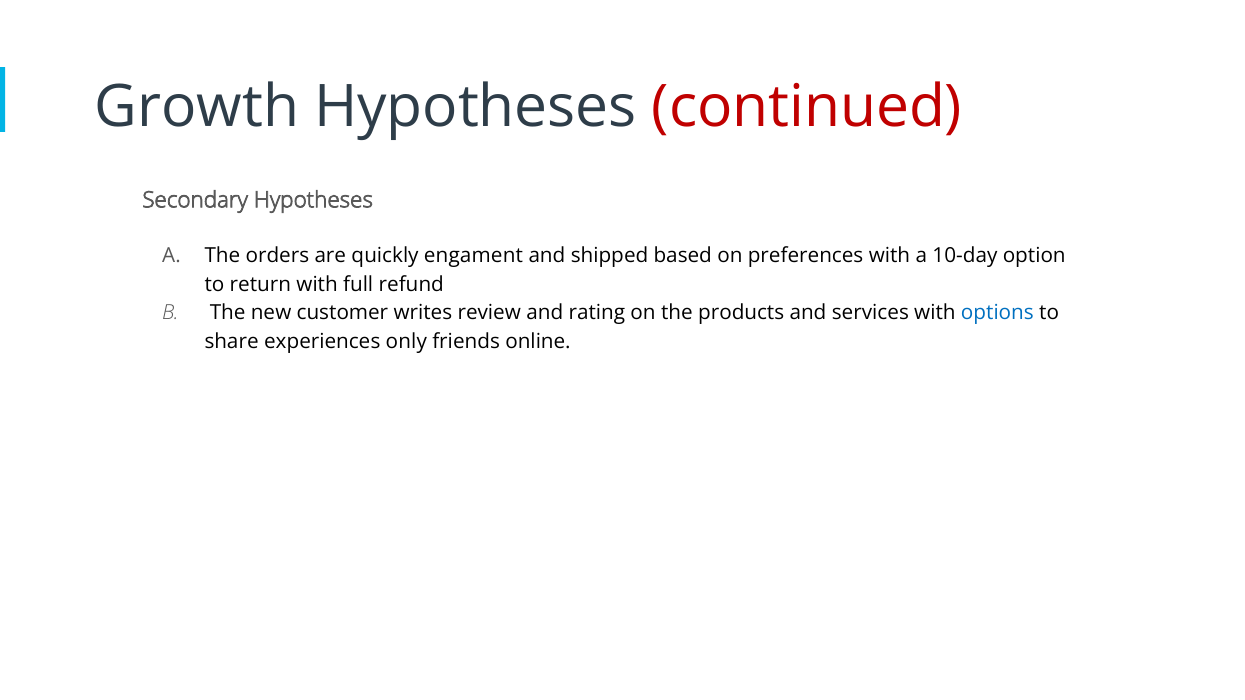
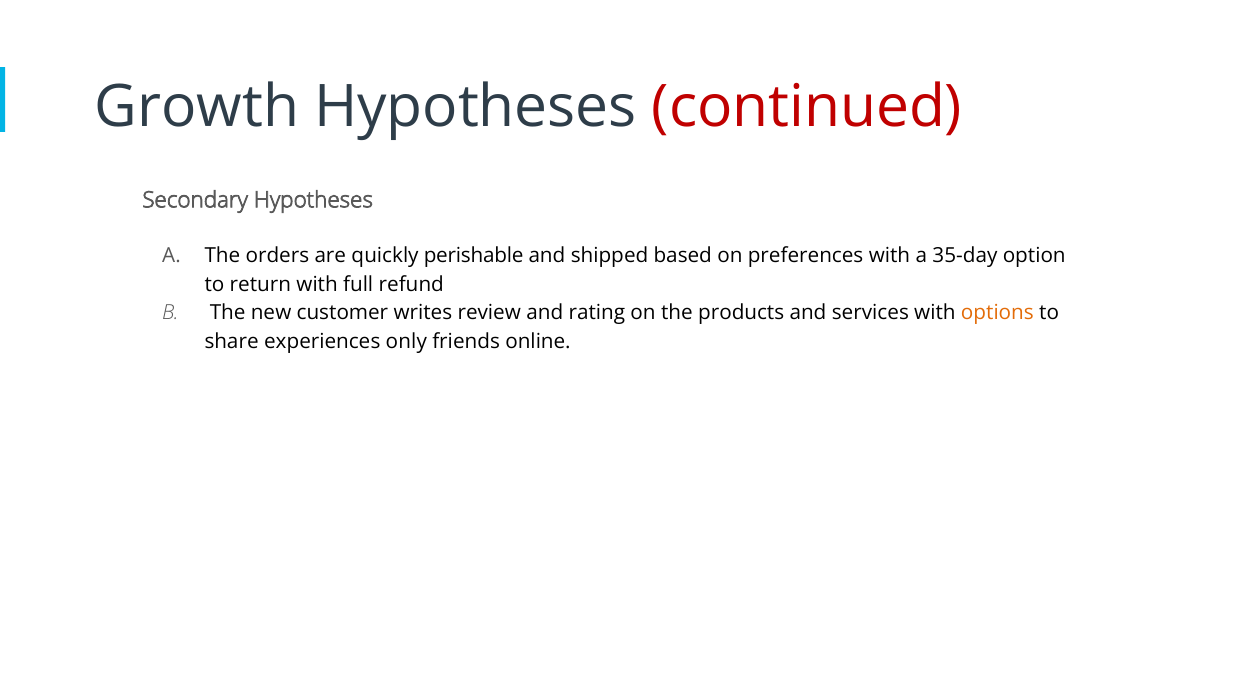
engament: engament -> perishable
10-day: 10-day -> 35-day
options colour: blue -> orange
